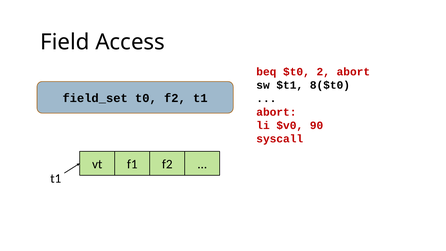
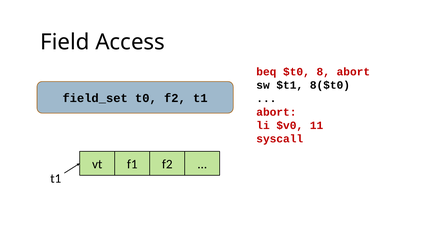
2: 2 -> 8
90: 90 -> 11
